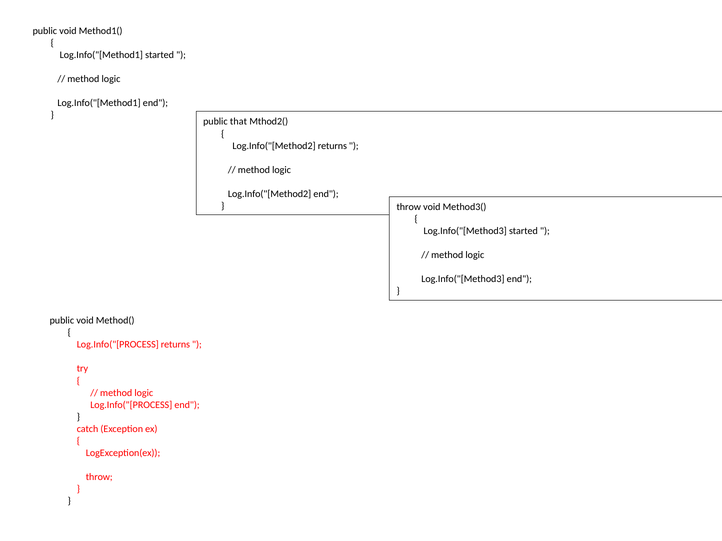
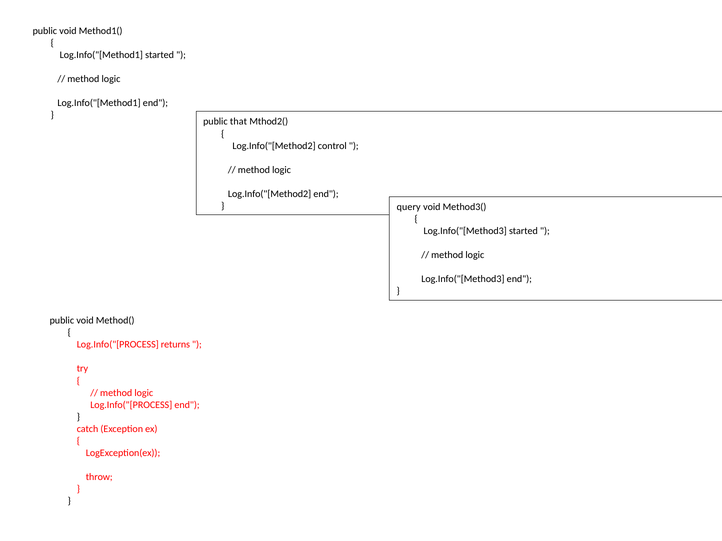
Log.Info("[Method2 returns: returns -> control
throw at (409, 207): throw -> query
